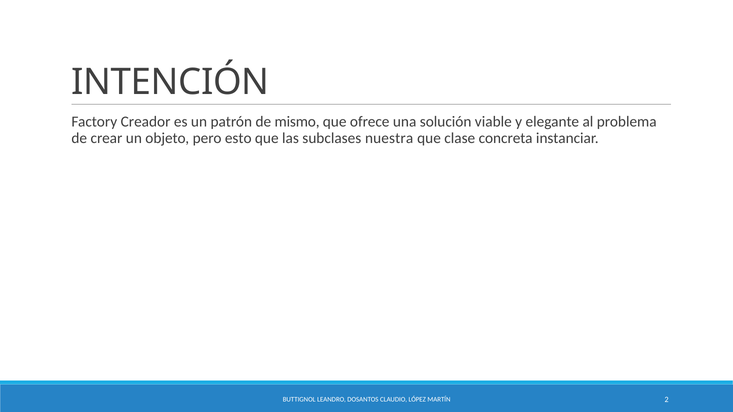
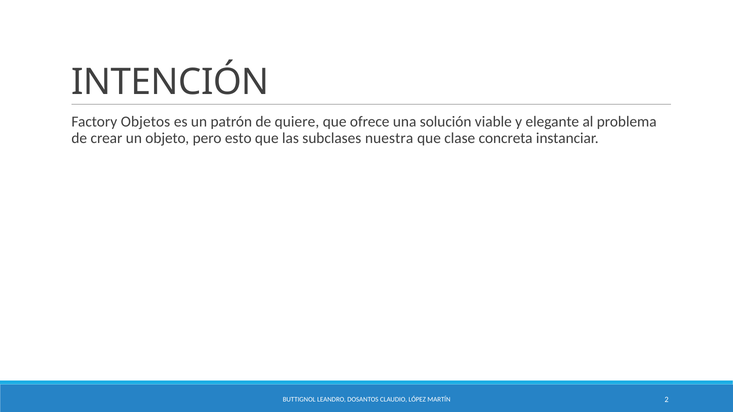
Creador: Creador -> Objetos
mismo: mismo -> quiere
